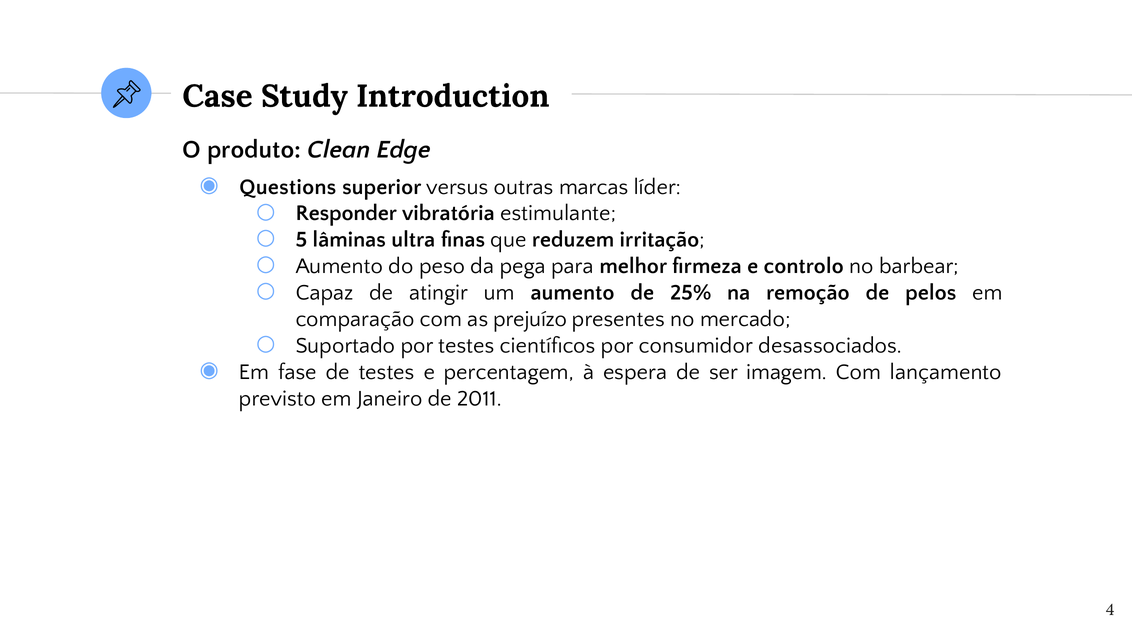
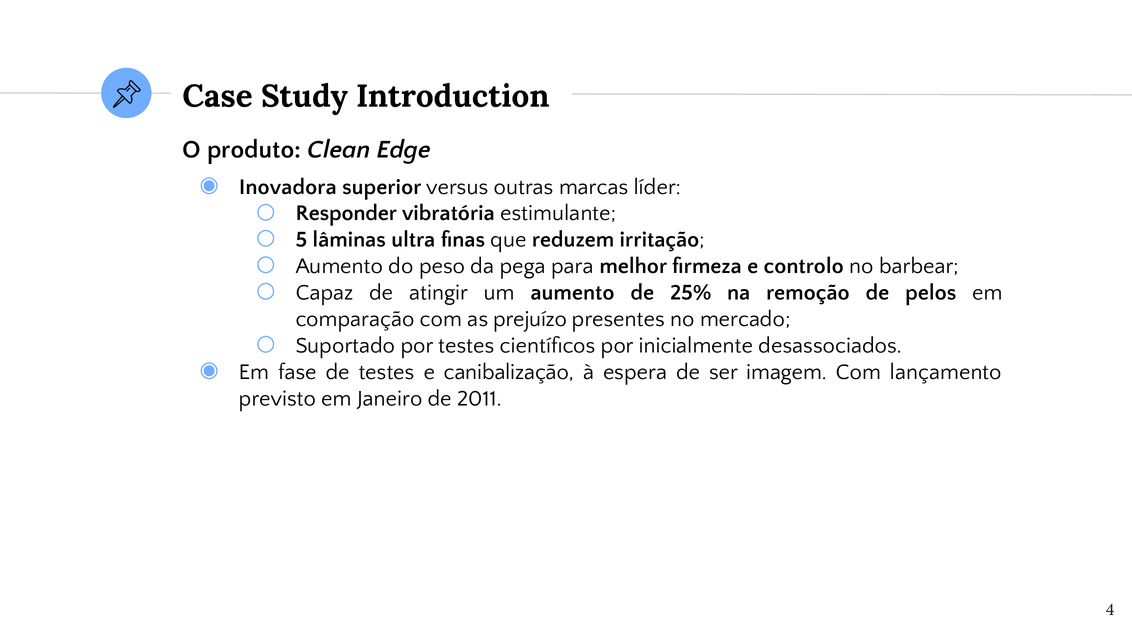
Questions: Questions -> Inovadora
consumidor: consumidor -> inicialmente
percentagem: percentagem -> canibalização
